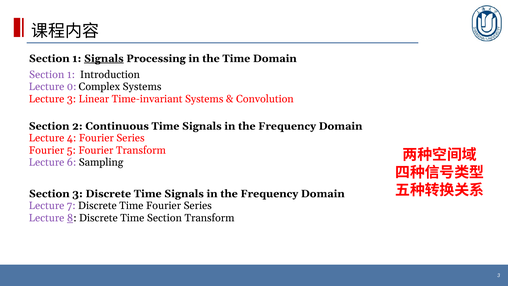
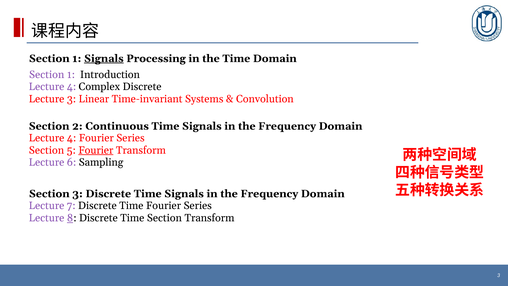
0 at (72, 87): 0 -> 4
Complex Systems: Systems -> Discrete
Fourier at (47, 150): Fourier -> Section
Fourier at (96, 150) underline: none -> present
